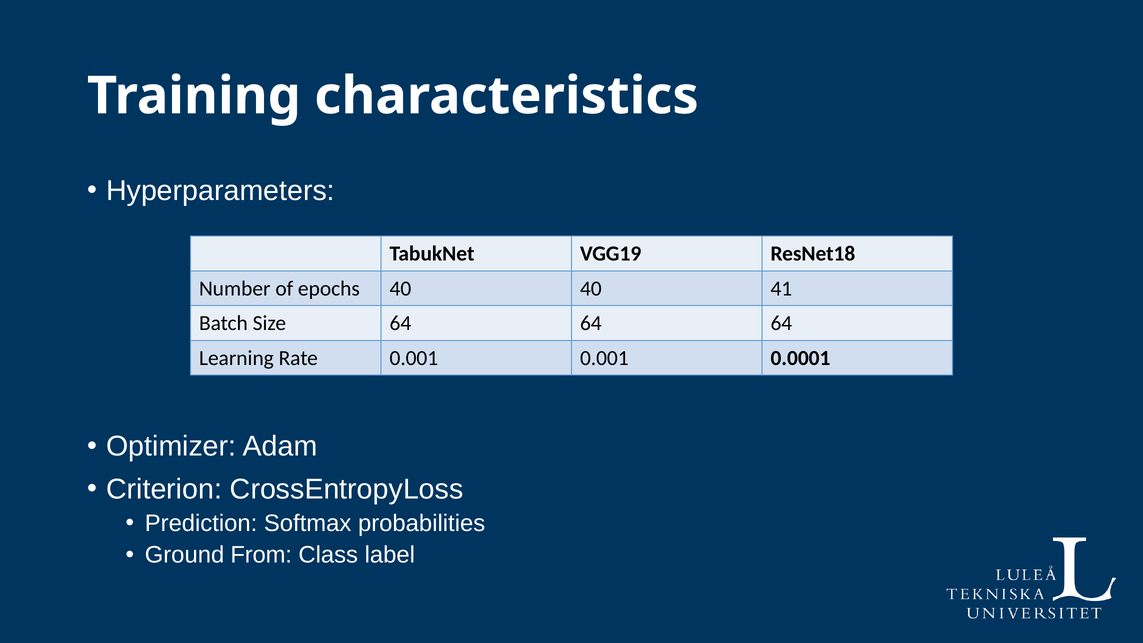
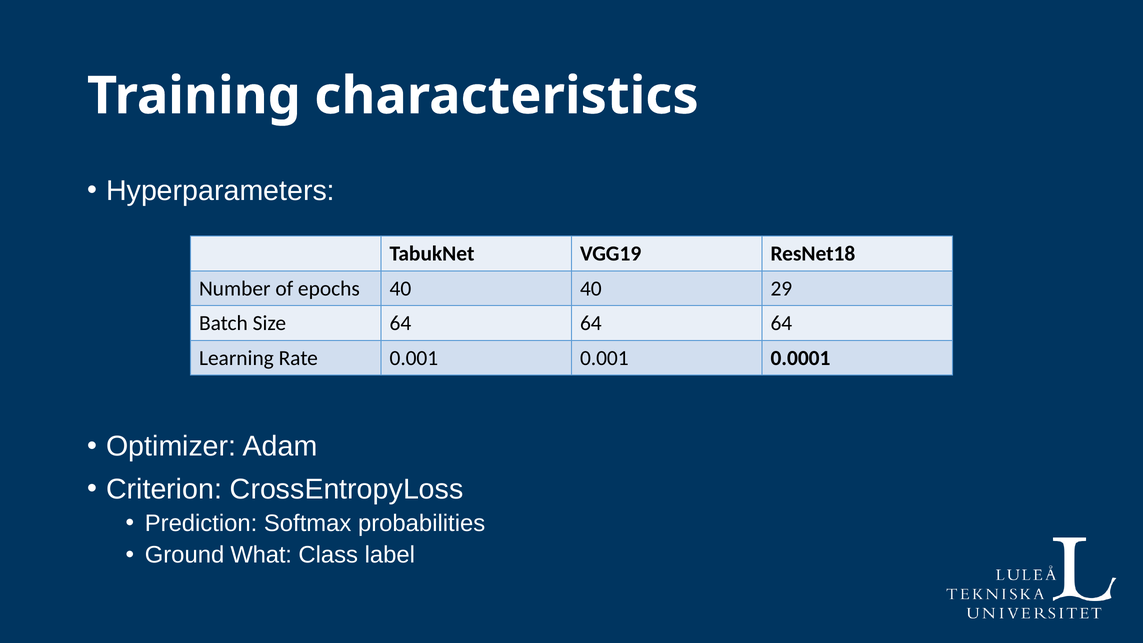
41: 41 -> 29
From: From -> What
